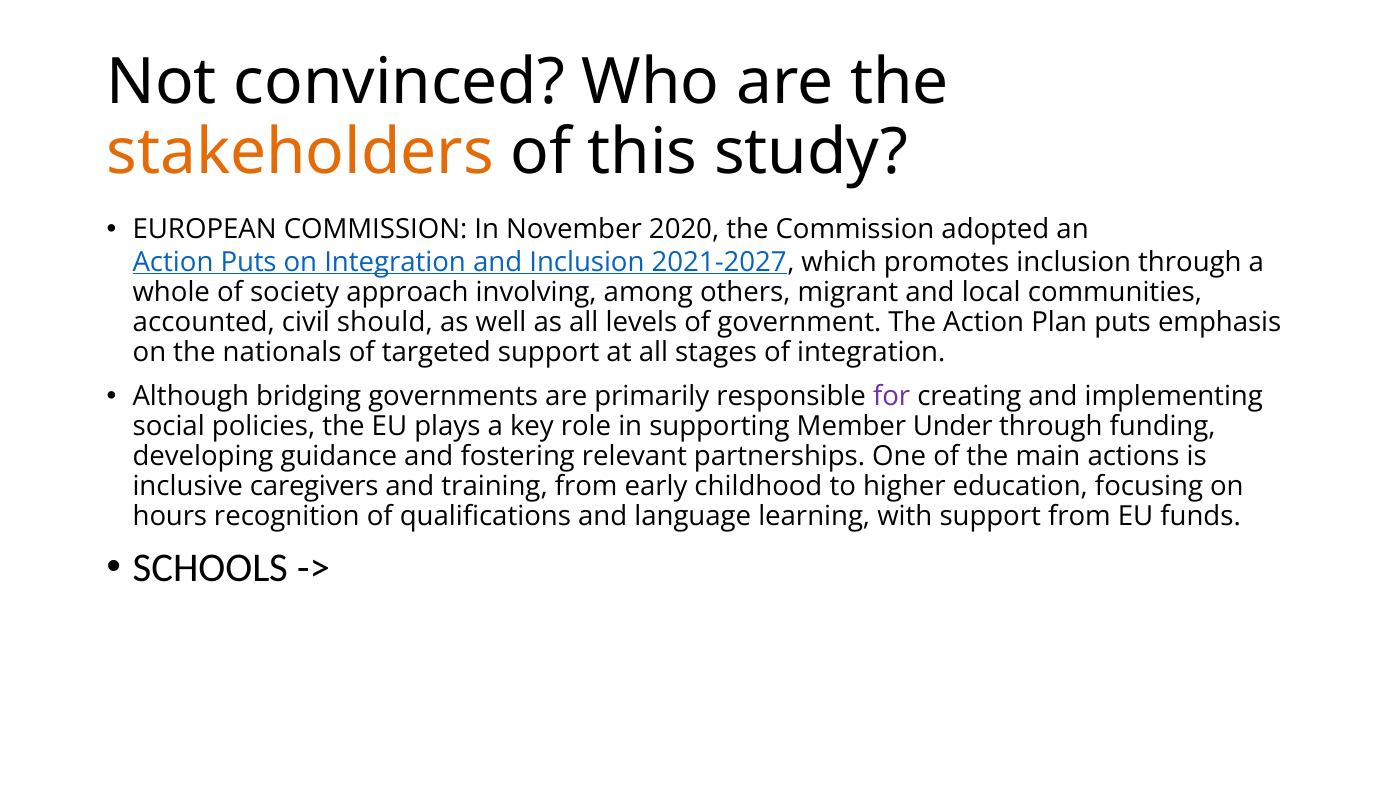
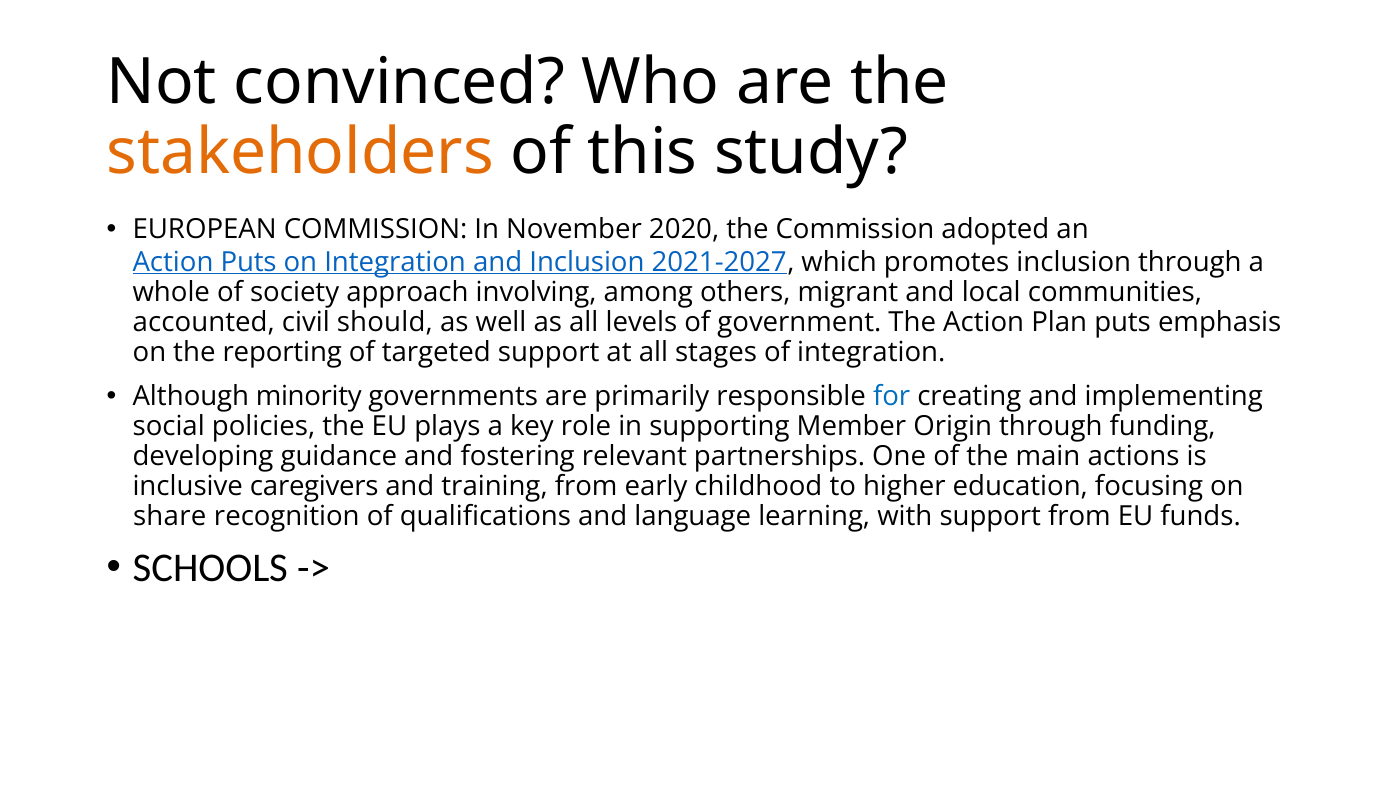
nationals: nationals -> reporting
bridging: bridging -> minority
for colour: purple -> blue
Under: Under -> Origin
hours: hours -> share
